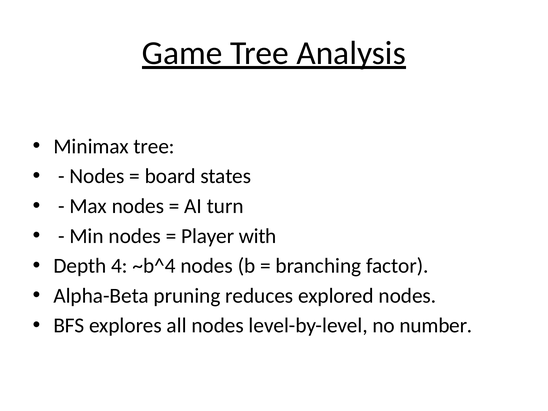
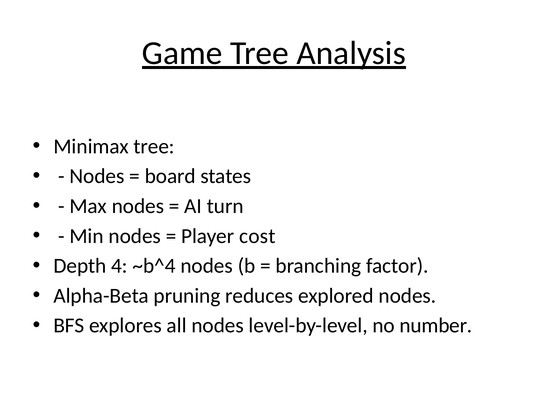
with: with -> cost
